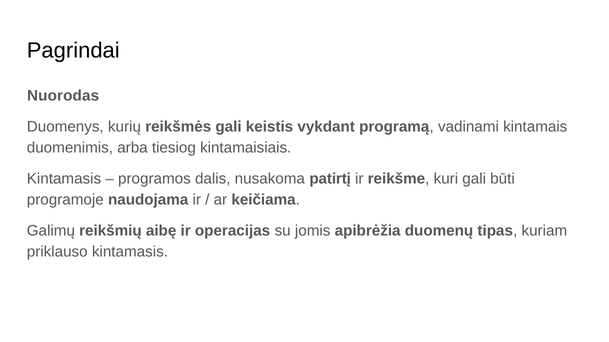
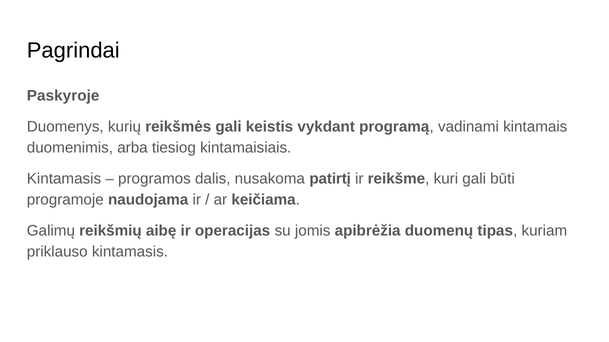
Nuorodas: Nuorodas -> Paskyroje
